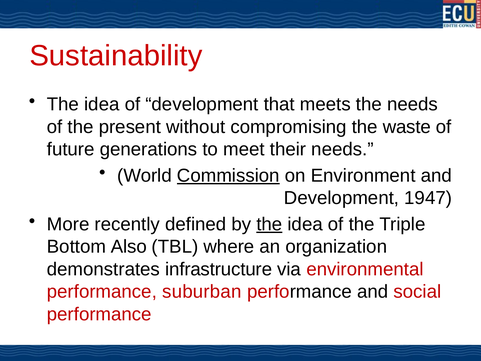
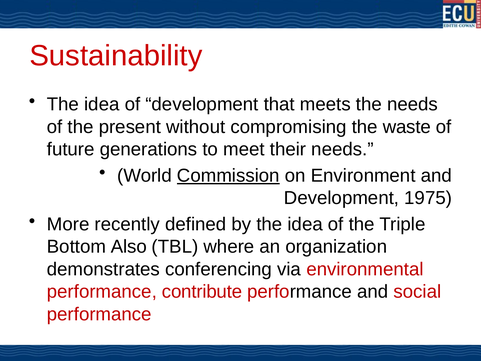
1947: 1947 -> 1975
the at (269, 224) underline: present -> none
infrastructure: infrastructure -> conferencing
suburban: suburban -> contribute
